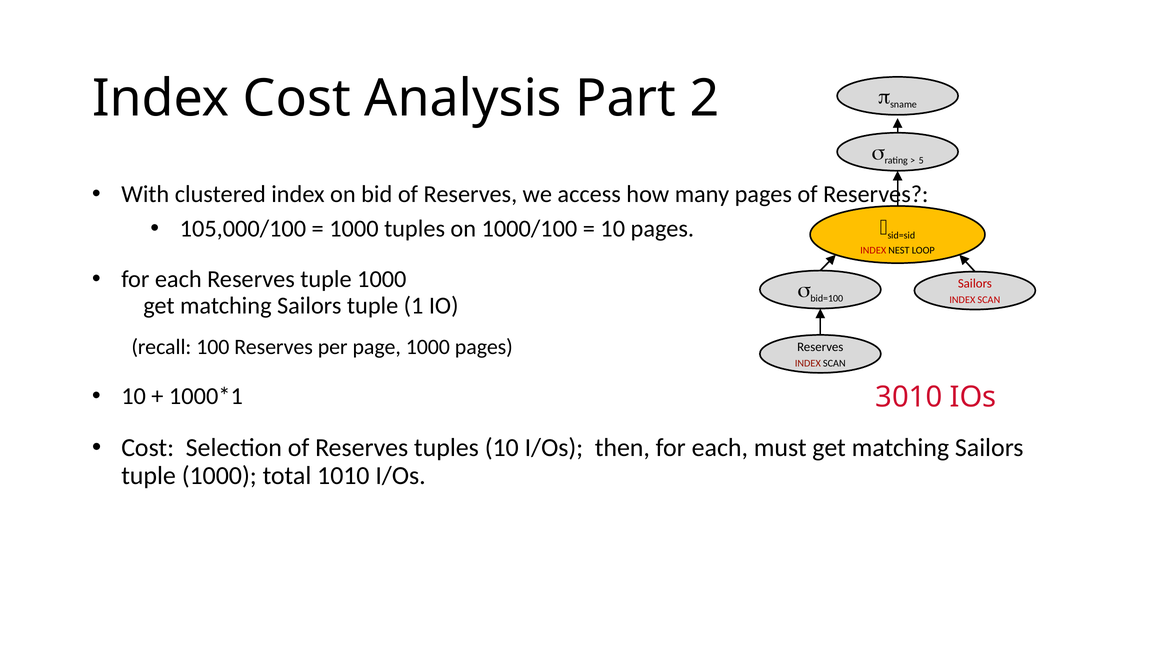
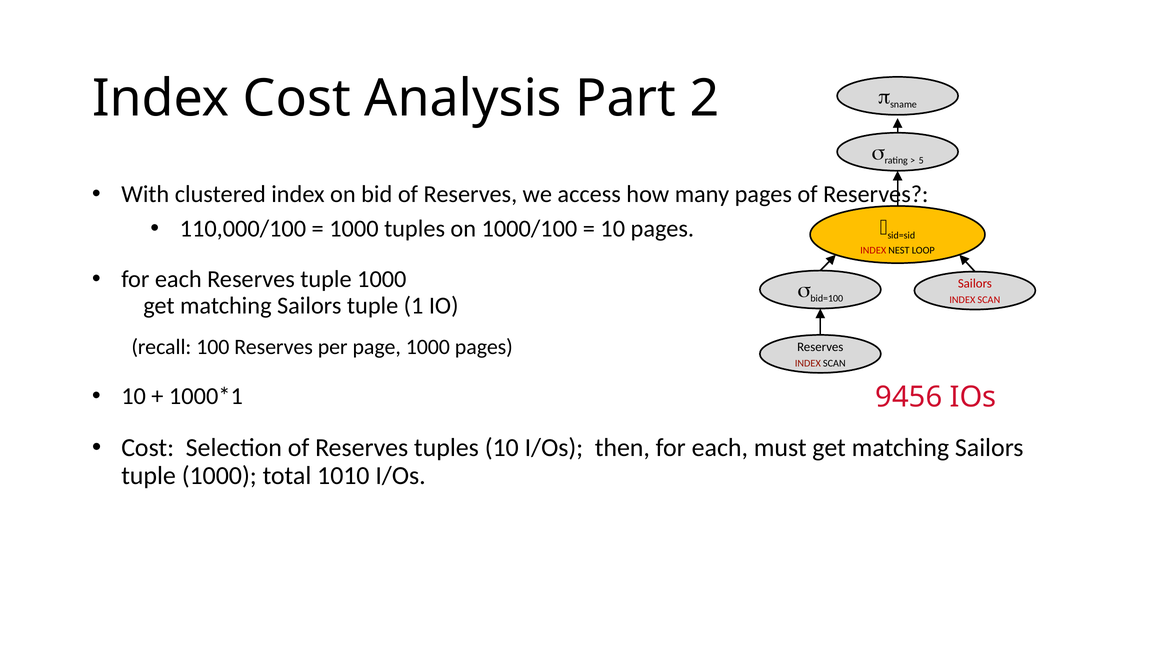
105,000/100: 105,000/100 -> 110,000/100
3010: 3010 -> 9456
